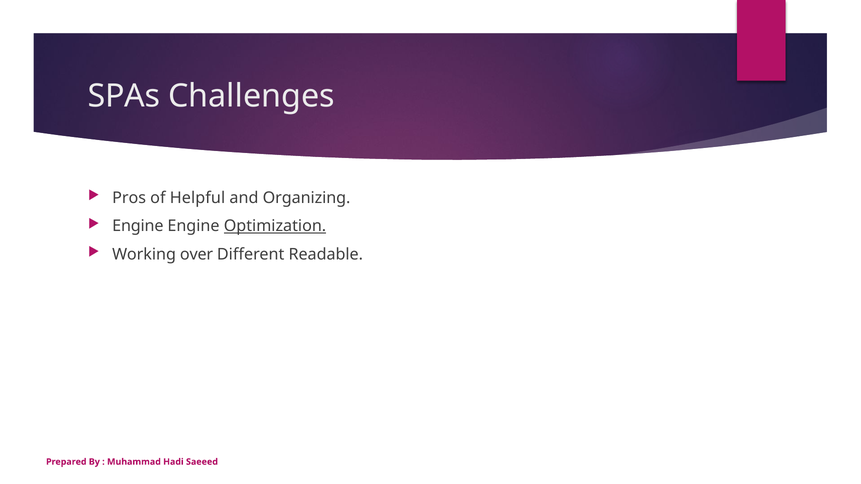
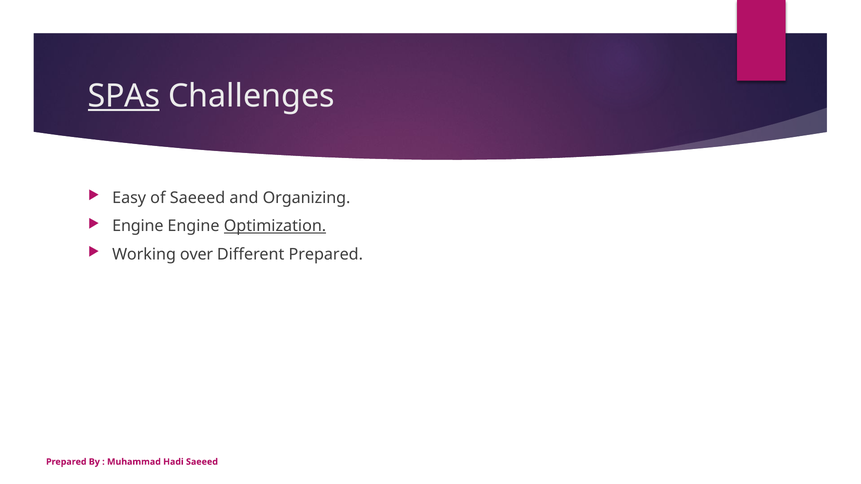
SPAs underline: none -> present
Pros: Pros -> Easy
of Helpful: Helpful -> Saeeed
Different Readable: Readable -> Prepared
